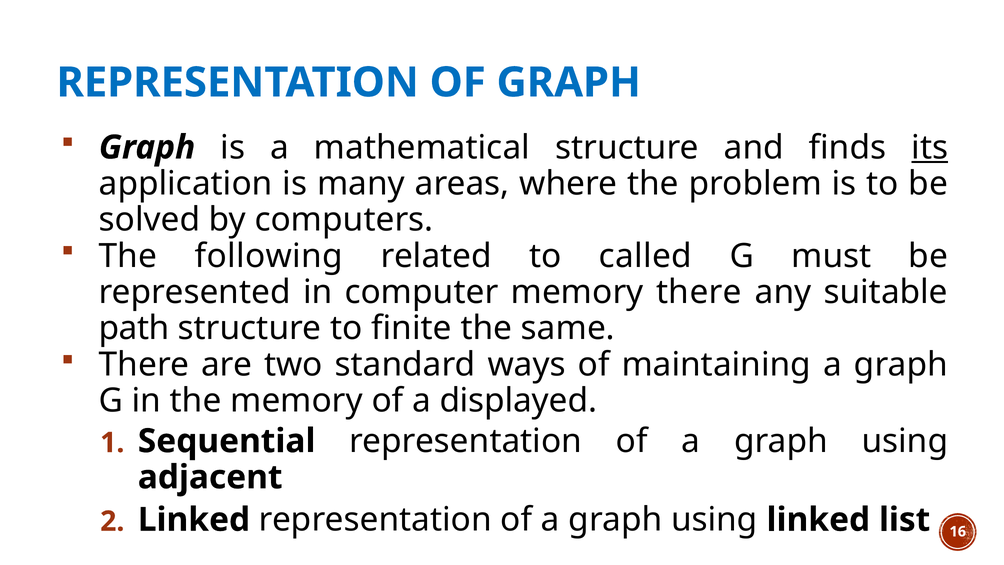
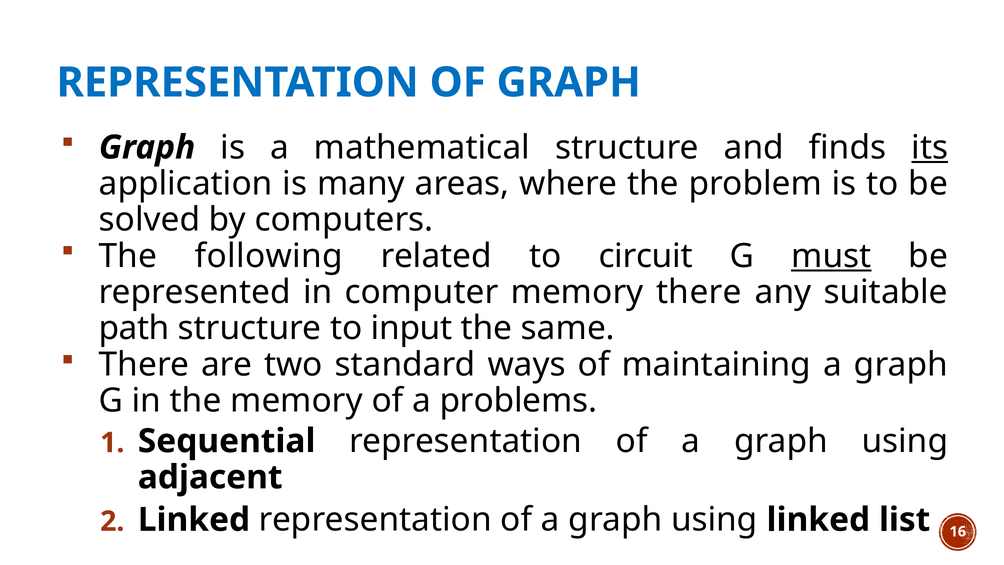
called: called -> circuit
must underline: none -> present
finite: finite -> input
displayed: displayed -> problems
